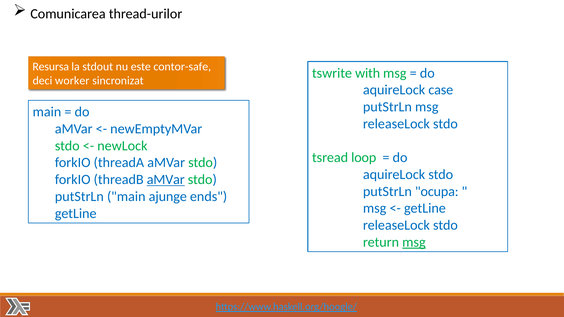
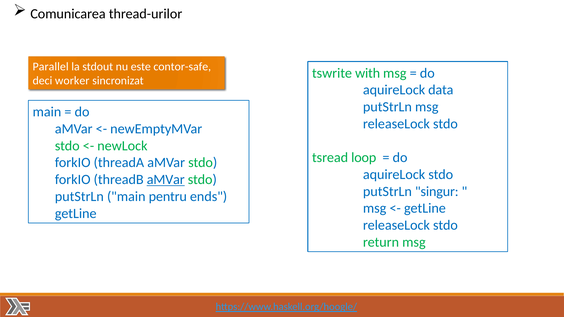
Resursa: Resursa -> Parallel
case: case -> data
ocupa: ocupa -> singur
ajunge: ajunge -> pentru
msg at (414, 242) underline: present -> none
